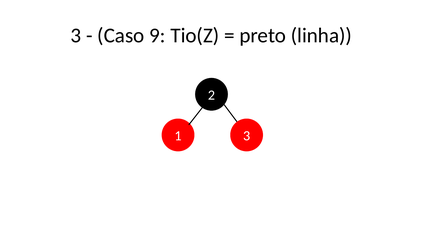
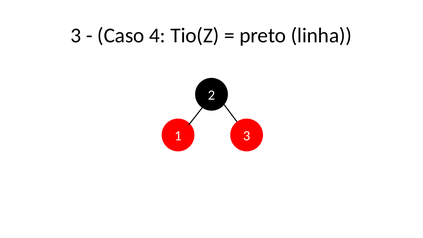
9: 9 -> 4
